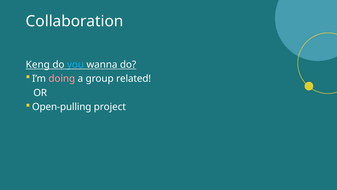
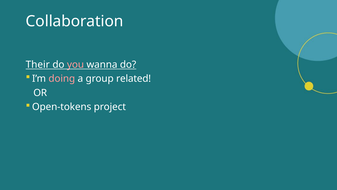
Keng: Keng -> Their
you colour: light blue -> pink
Open-pulling: Open-pulling -> Open-tokens
